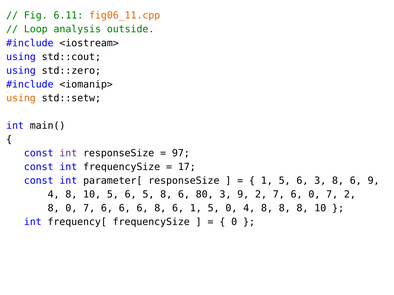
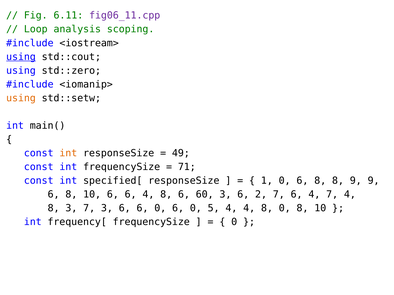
fig06_11.cpp colour: orange -> purple
outside: outside -> scoping
using at (21, 57) underline: none -> present
int at (68, 153) colour: purple -> orange
97: 97 -> 49
17: 17 -> 71
parameter[: parameter[ -> specified[
5 at (285, 181): 5 -> 0
3 at (320, 181): 3 -> 8
6 at (356, 181): 6 -> 9
4 at (54, 195): 4 -> 6
10 5: 5 -> 6
5 at (148, 195): 5 -> 4
80: 80 -> 60
9 at (243, 195): 9 -> 6
7 6 0: 0 -> 4
7 2: 2 -> 4
8 0: 0 -> 3
6 at (107, 209): 6 -> 3
6 6 8: 8 -> 0
1 at (196, 209): 1 -> 0
5 0: 0 -> 4
4 8 8: 8 -> 0
